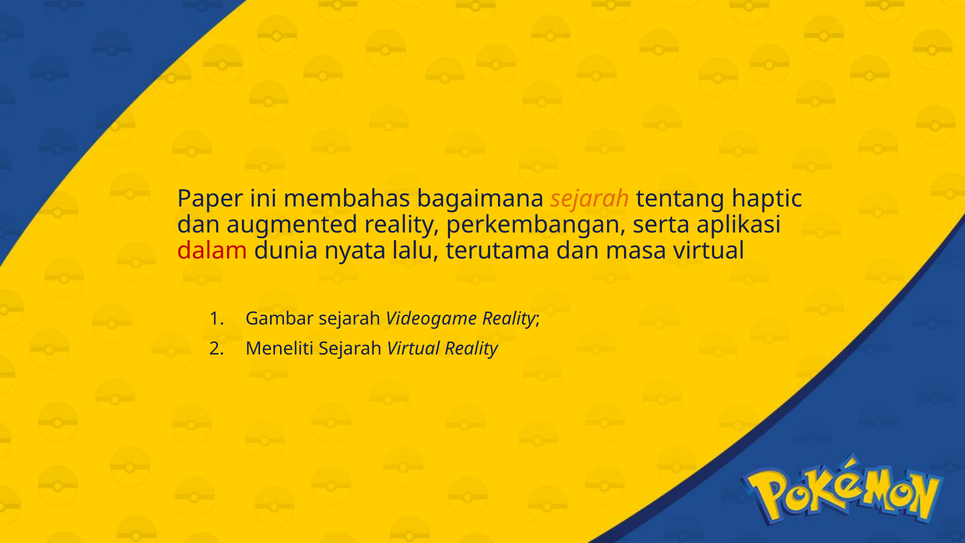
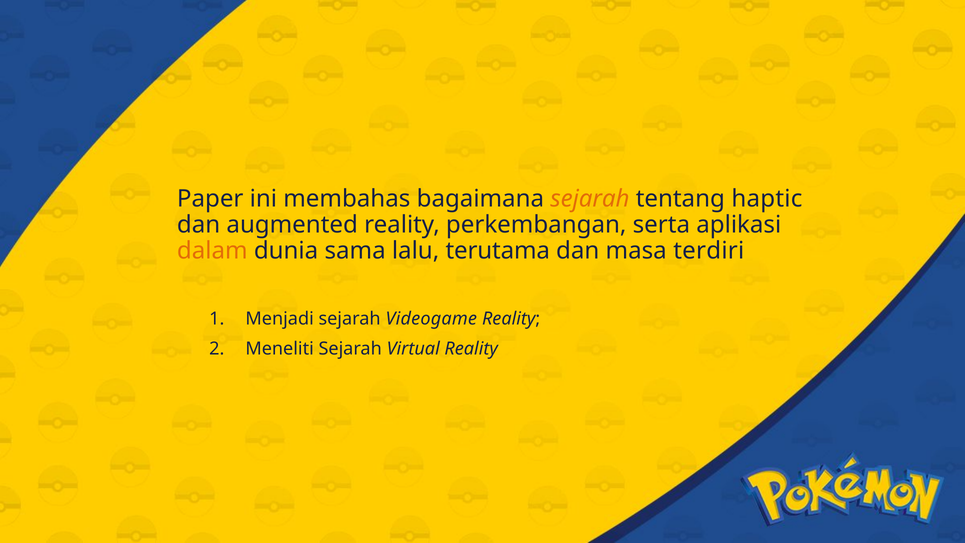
dalam colour: red -> orange
nyata: nyata -> sama
masa virtual: virtual -> terdiri
Gambar: Gambar -> Menjadi
